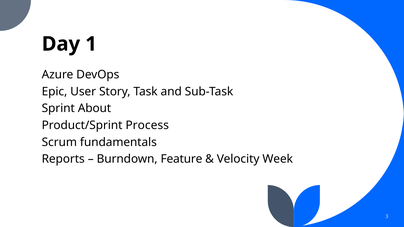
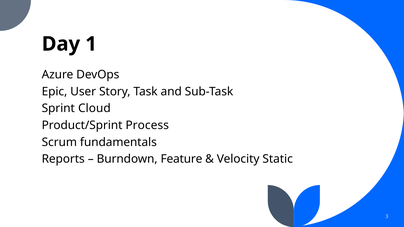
About: About -> Cloud
Week: Week -> Static
